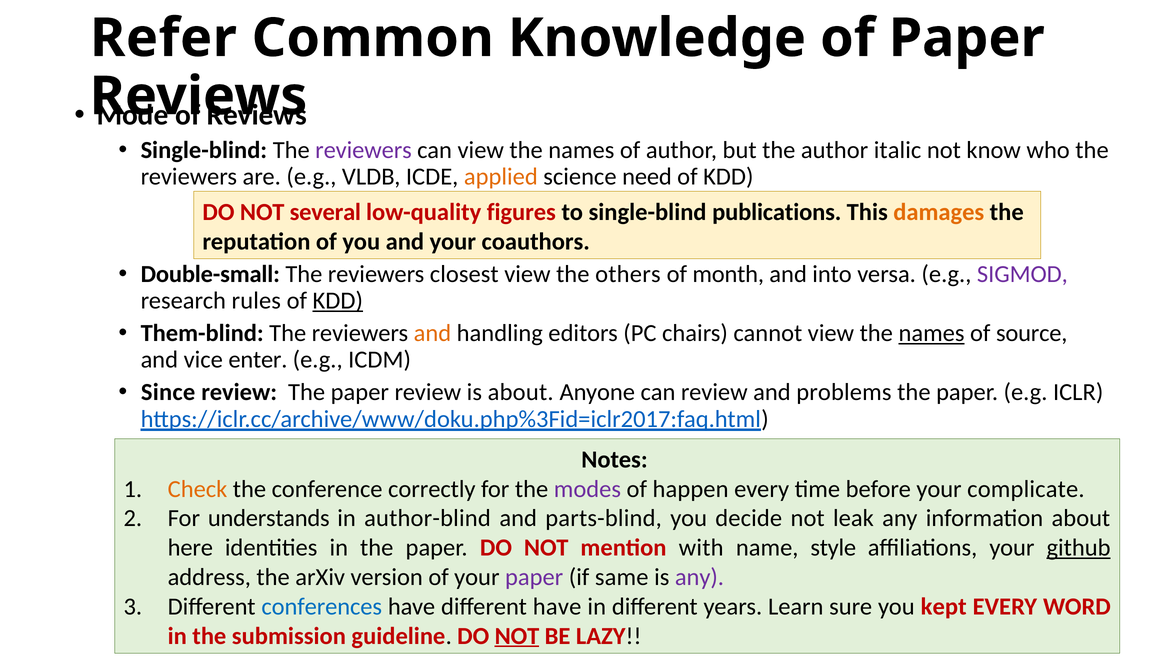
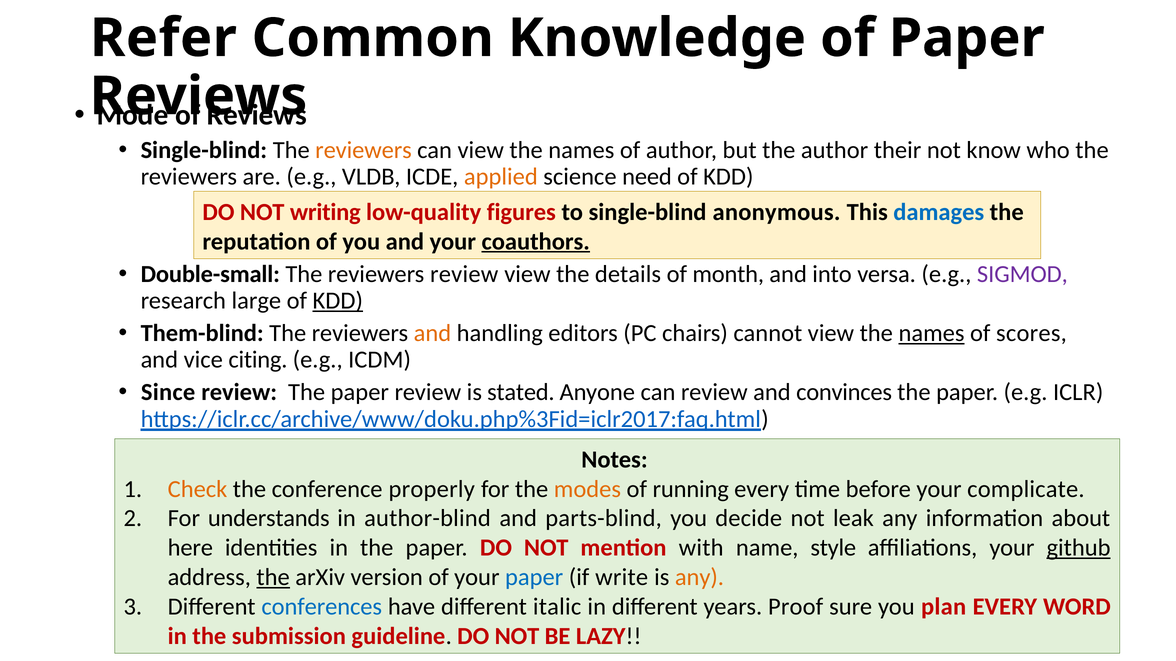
reviewers at (364, 150) colour: purple -> orange
italic: italic -> their
several: several -> writing
publications: publications -> anonymous
damages colour: orange -> blue
coauthors underline: none -> present
reviewers closest: closest -> review
others: others -> details
rules: rules -> large
source: source -> scores
enter: enter -> citing
is about: about -> stated
problems: problems -> convinces
correctly: correctly -> properly
modes colour: purple -> orange
happen: happen -> running
the at (273, 578) underline: none -> present
paper at (534, 578) colour: purple -> blue
same: same -> write
any at (699, 578) colour: purple -> orange
different have: have -> italic
Learn: Learn -> Proof
kept: kept -> plan
NOT at (517, 636) underline: present -> none
